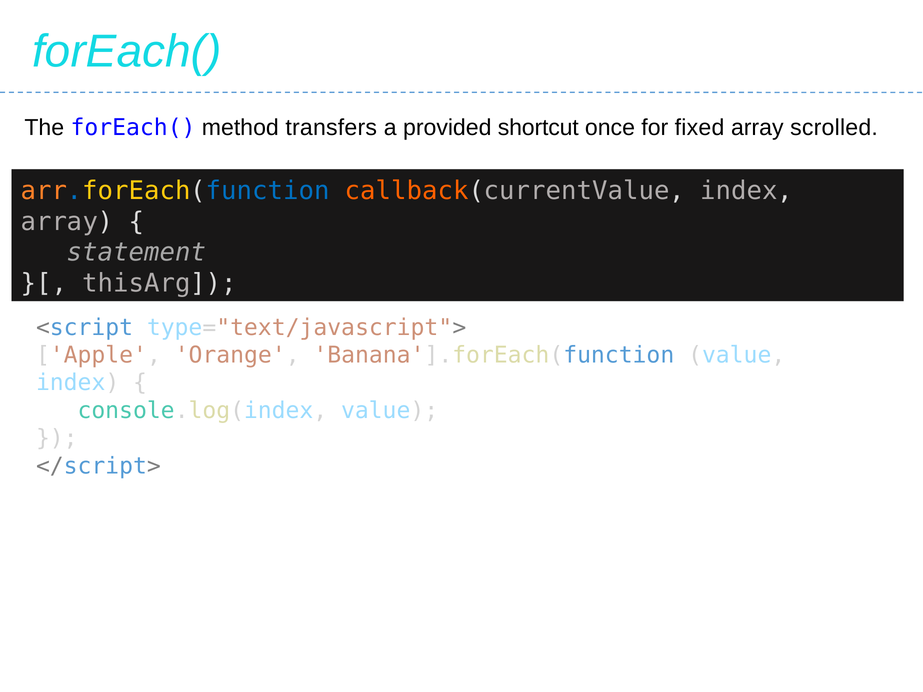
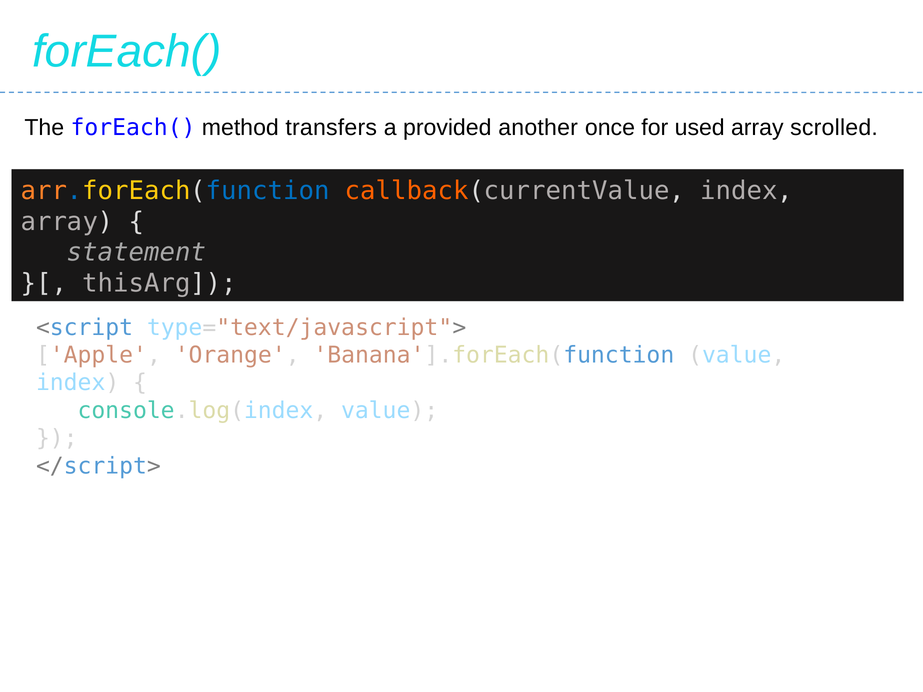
shortcut: shortcut -> another
fixed: fixed -> used
